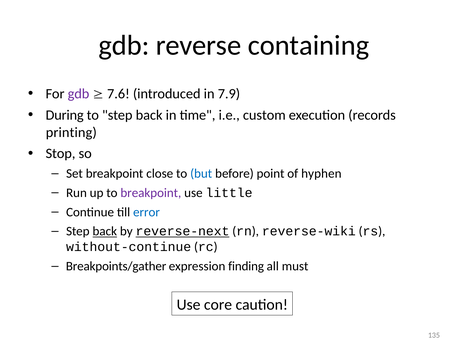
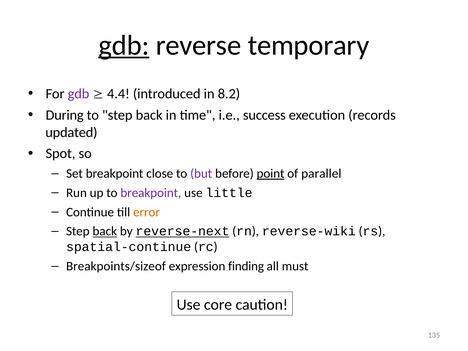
gdb at (124, 45) underline: none -> present
containing: containing -> temporary
7.6: 7.6 -> 4.4
7.9: 7.9 -> 8.2
custom: custom -> success
printing: printing -> updated
Stop: Stop -> Spot
but colour: blue -> purple
point underline: none -> present
hyphen: hyphen -> parallel
error colour: blue -> orange
without-continue: without-continue -> spatial-continue
Breakpoints/gather: Breakpoints/gather -> Breakpoints/sizeof
